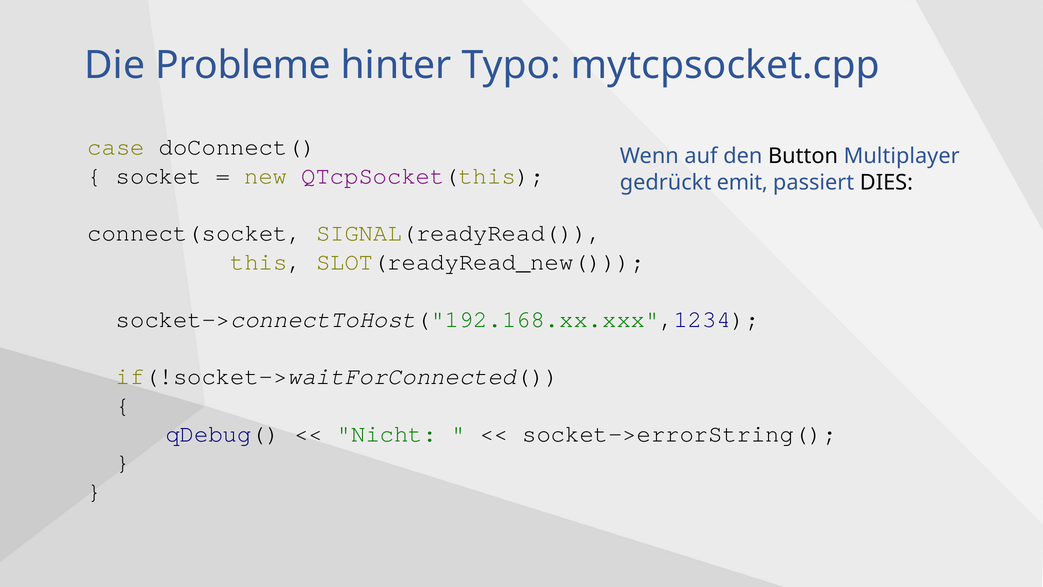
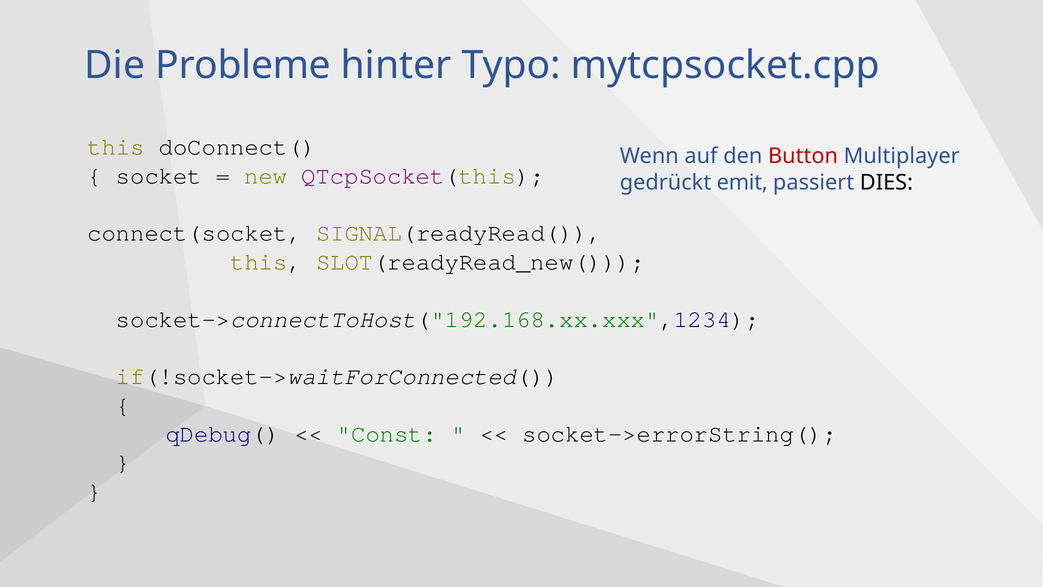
case at (116, 147): case -> this
Button colour: black -> red
Nicht: Nicht -> Const
